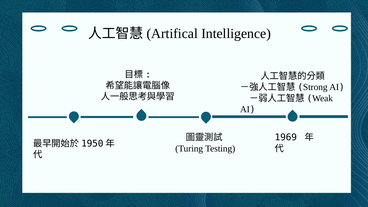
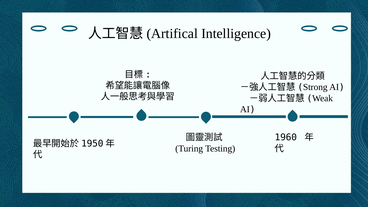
1969: 1969 -> 1960
